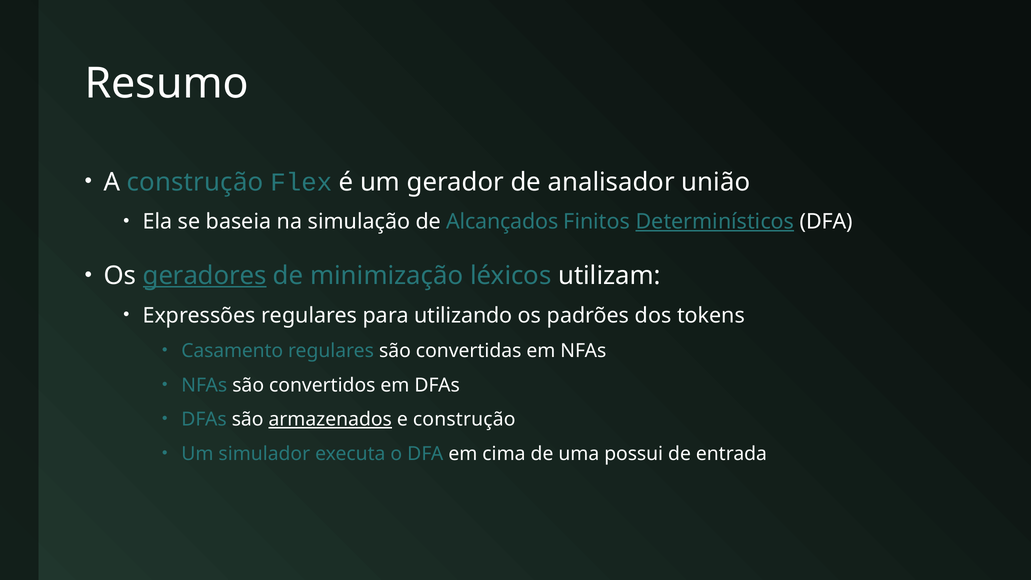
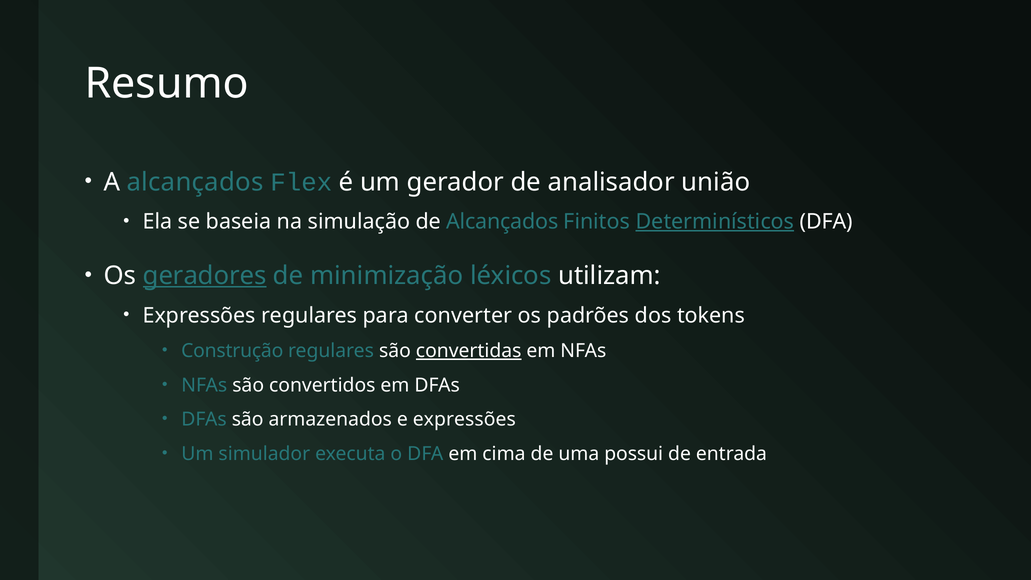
A construção: construção -> alcançados
utilizando: utilizando -> converter
Casamento: Casamento -> Construção
convertidas underline: none -> present
armazenados underline: present -> none
e construção: construção -> expressões
